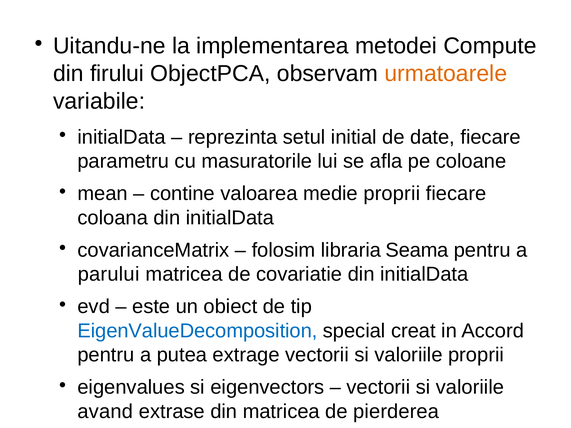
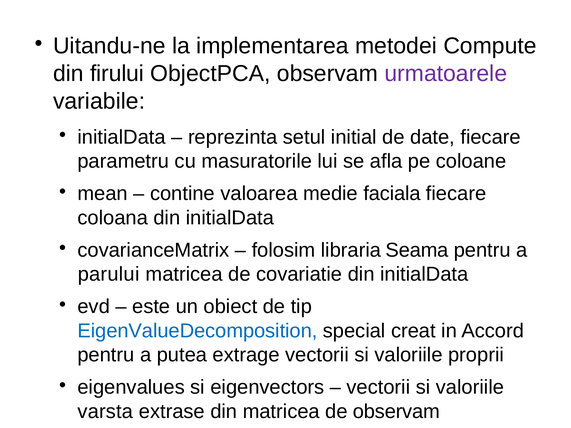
urmatoarele colour: orange -> purple
medie proprii: proprii -> faciala
avand: avand -> varsta
de pierderea: pierderea -> observam
